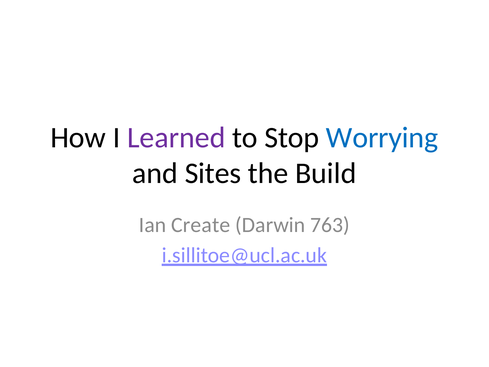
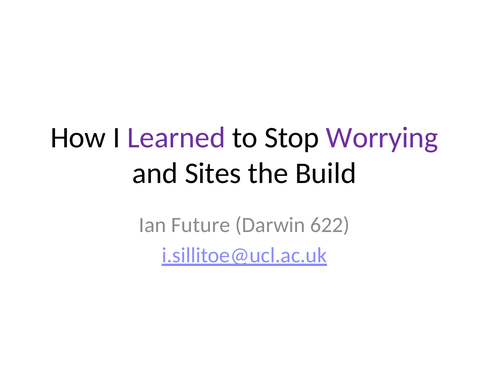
Worrying colour: blue -> purple
Create: Create -> Future
763: 763 -> 622
